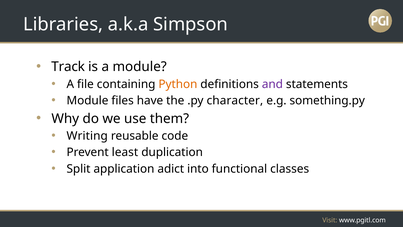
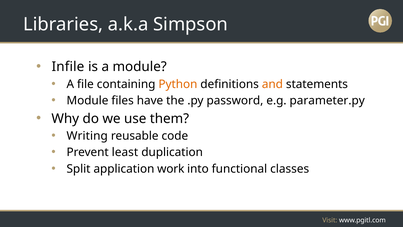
Track: Track -> Infile
and colour: purple -> orange
character: character -> password
something.py: something.py -> parameter.py
adict: adict -> work
